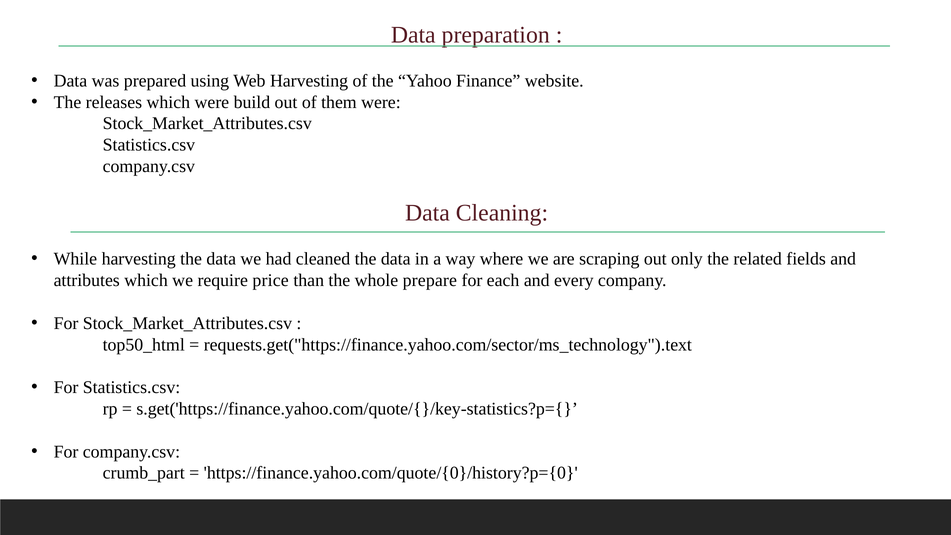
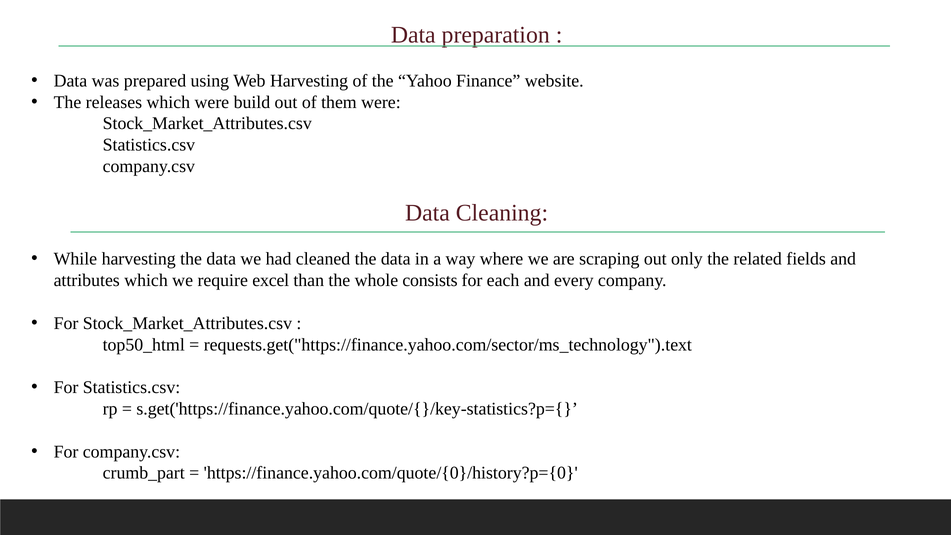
price: price -> excel
prepare: prepare -> consists
